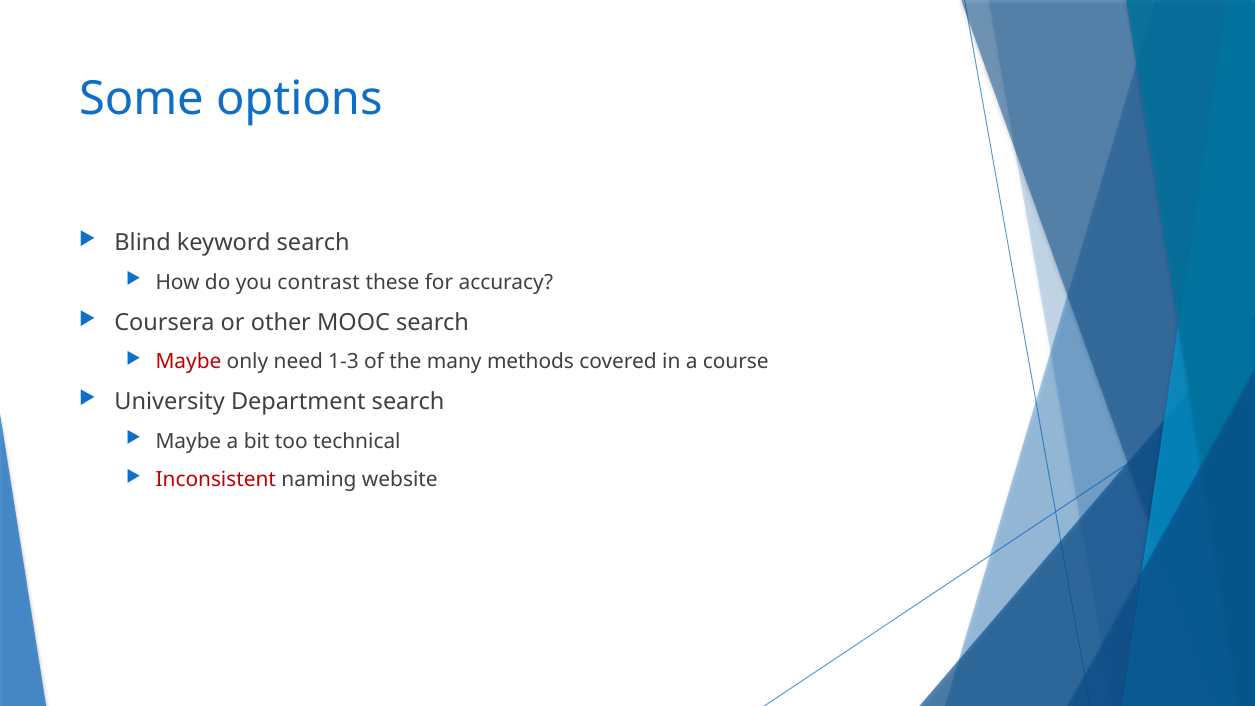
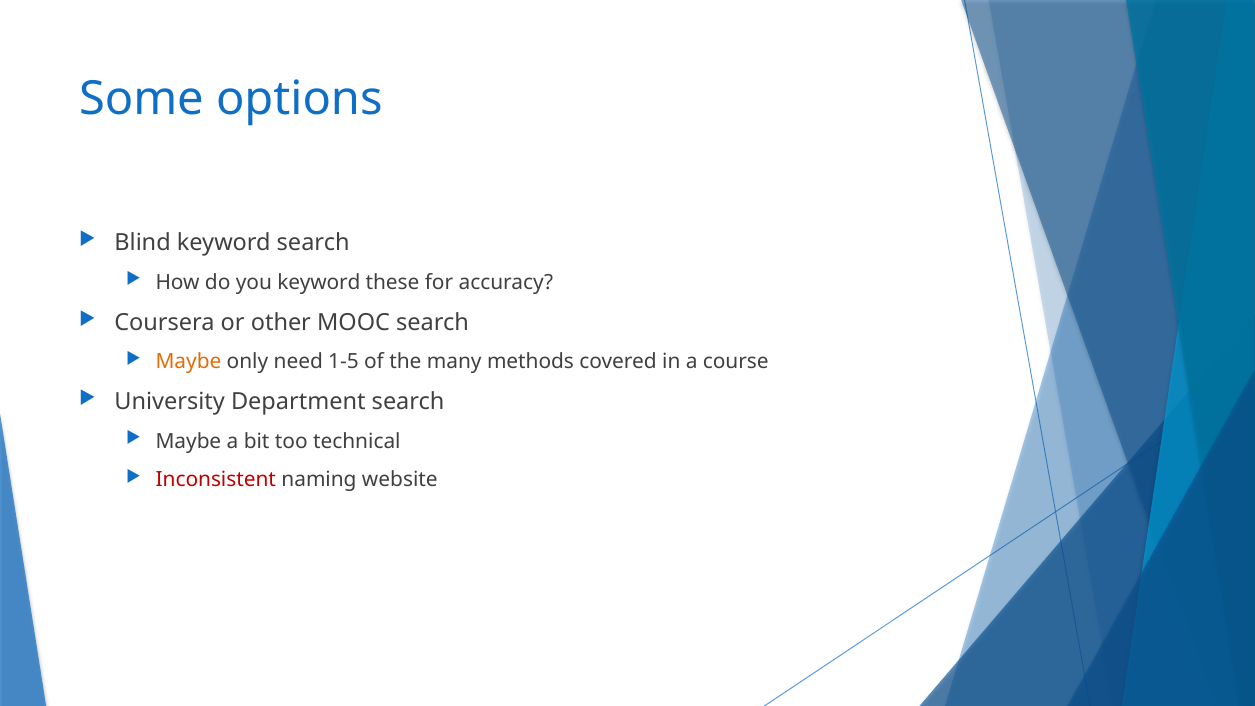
you contrast: contrast -> keyword
Maybe at (188, 362) colour: red -> orange
1-3: 1-3 -> 1-5
